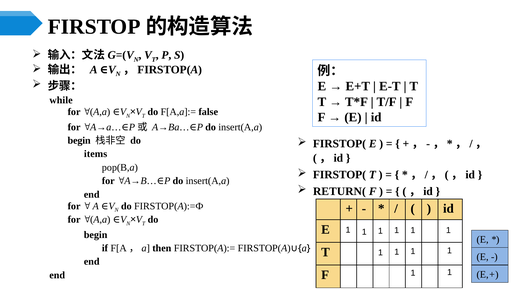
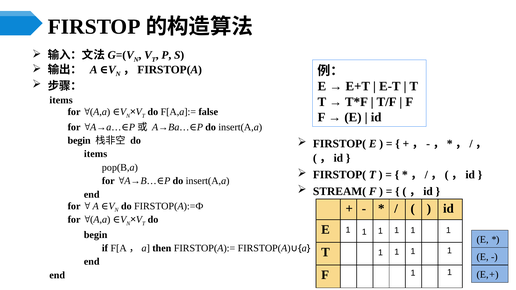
while at (61, 100): while -> items
RETURN(: RETURN( -> STREAM(
